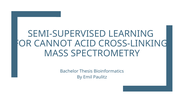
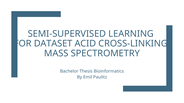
CANNOT: CANNOT -> DATASET
